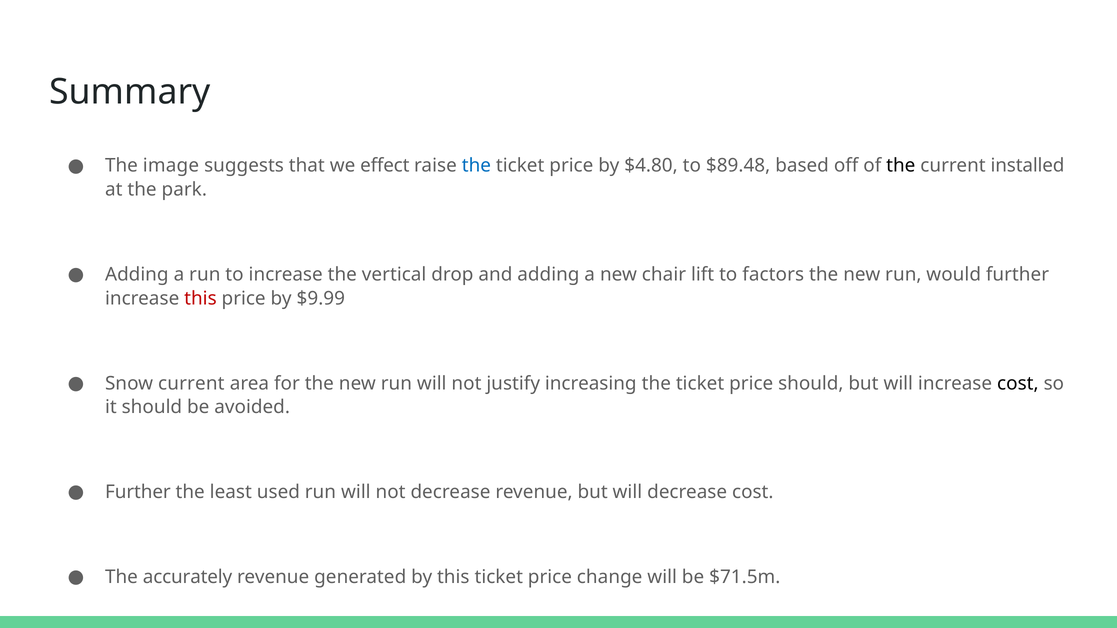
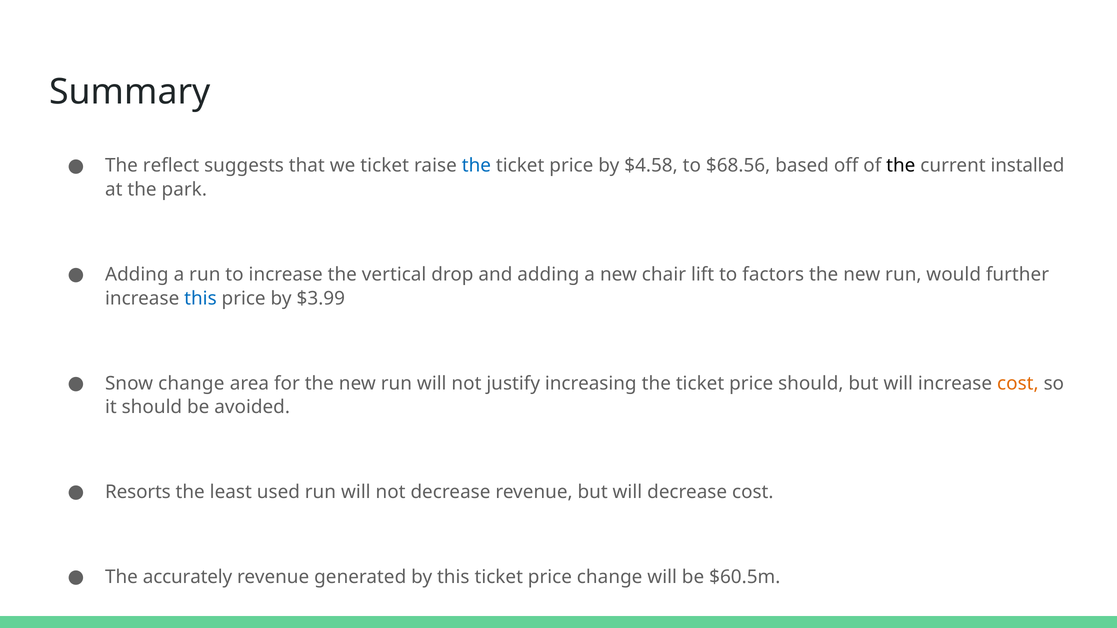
image: image -> reflect
we effect: effect -> ticket
$4.80: $4.80 -> $4.58
$89.48: $89.48 -> $68.56
this at (200, 299) colour: red -> blue
$9.99: $9.99 -> $3.99
Snow current: current -> change
cost at (1018, 383) colour: black -> orange
Further at (138, 492): Further -> Resorts
$71.5m: $71.5m -> $60.5m
